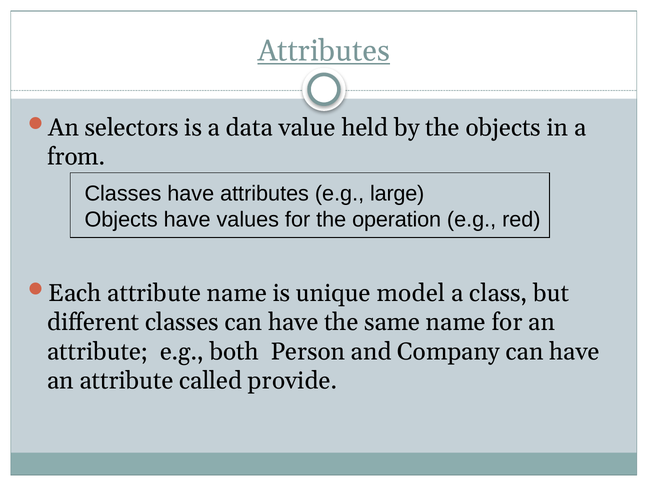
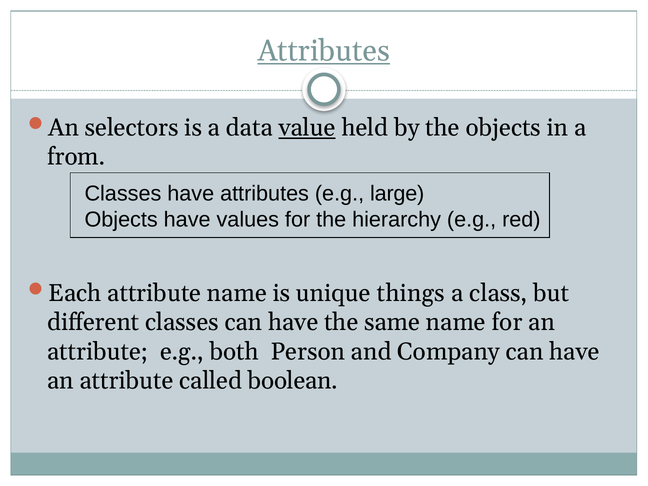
value underline: none -> present
operation: operation -> hierarchy
model: model -> things
provide: provide -> boolean
